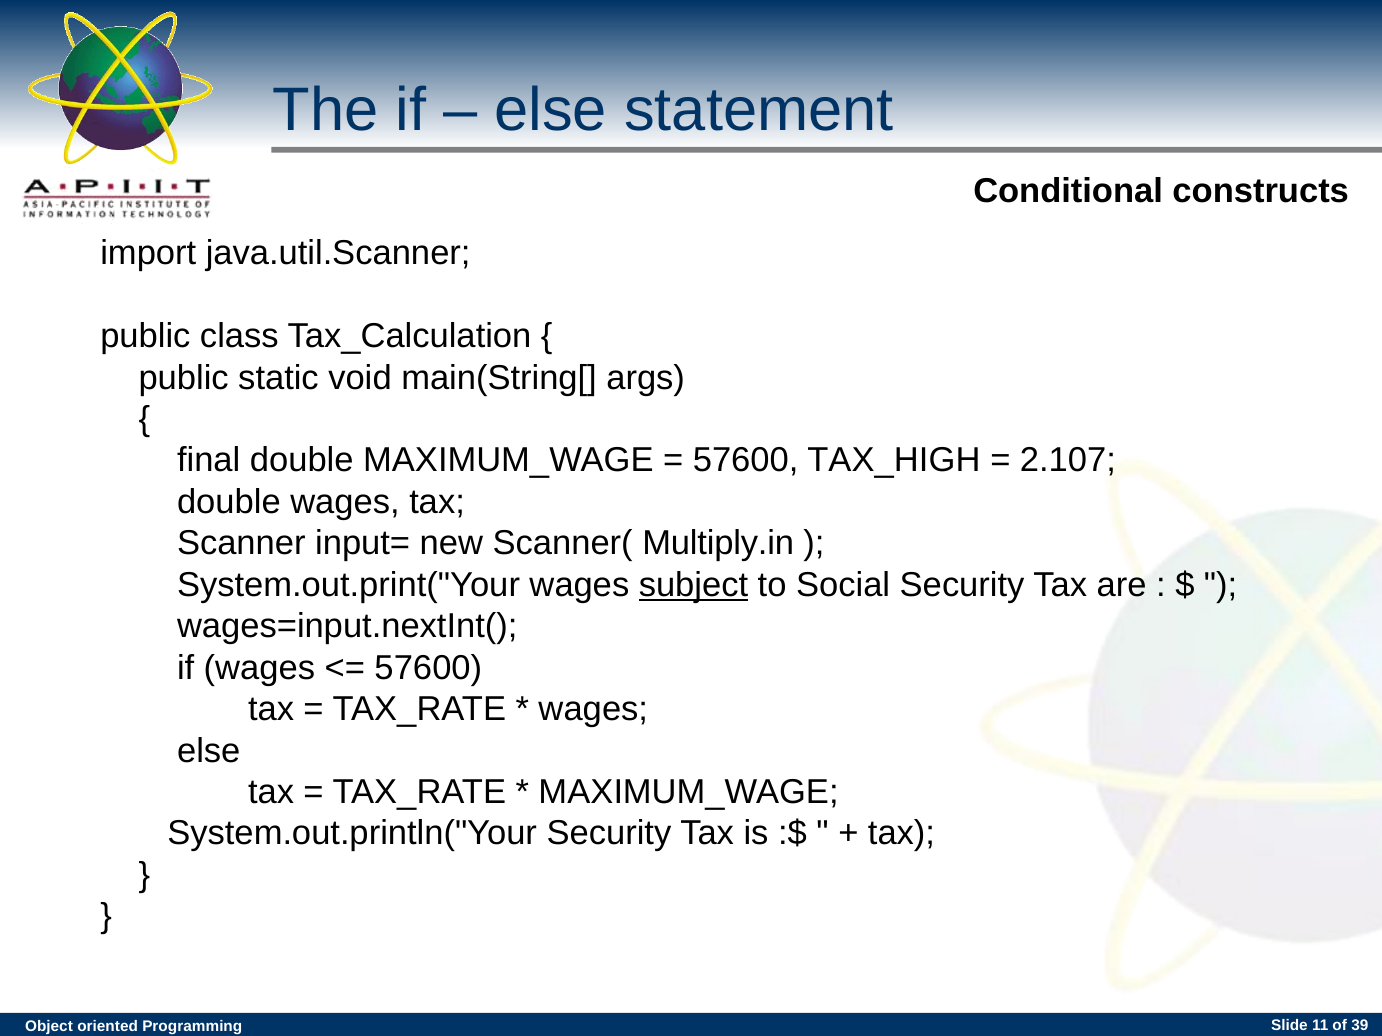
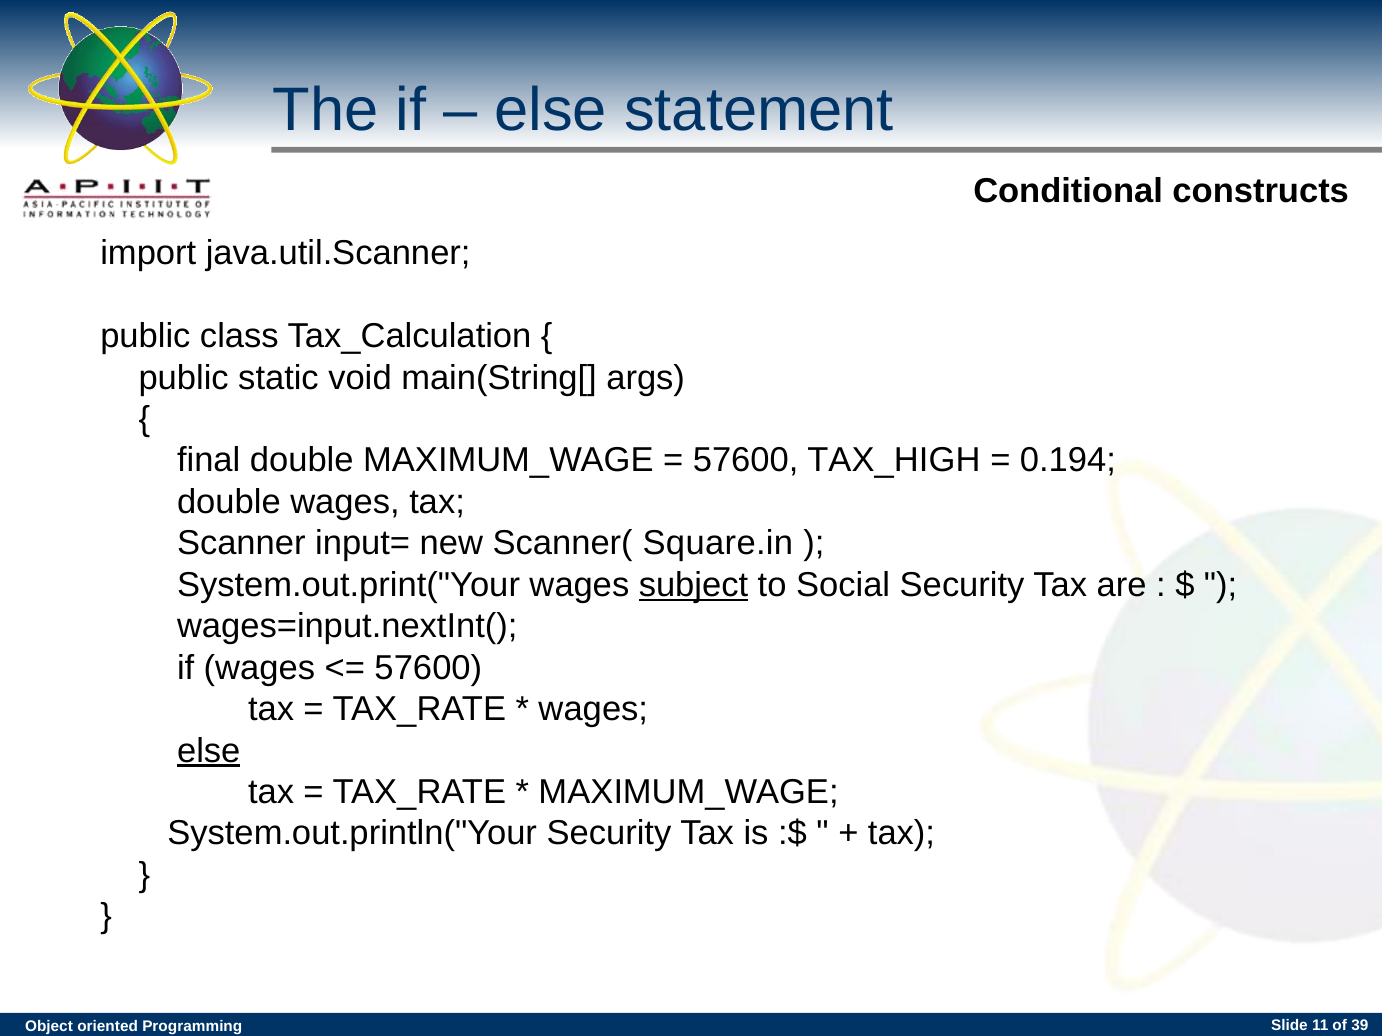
2.107: 2.107 -> 0.194
Multiply.in: Multiply.in -> Square.in
else at (209, 751) underline: none -> present
